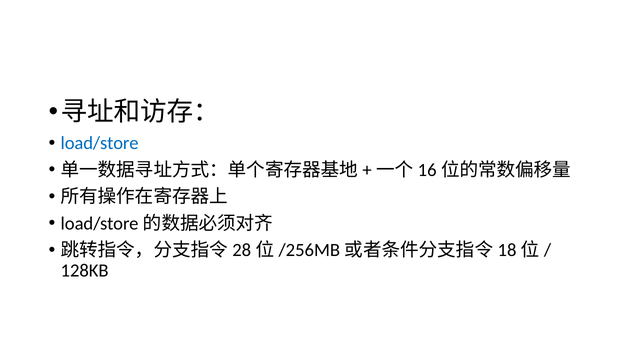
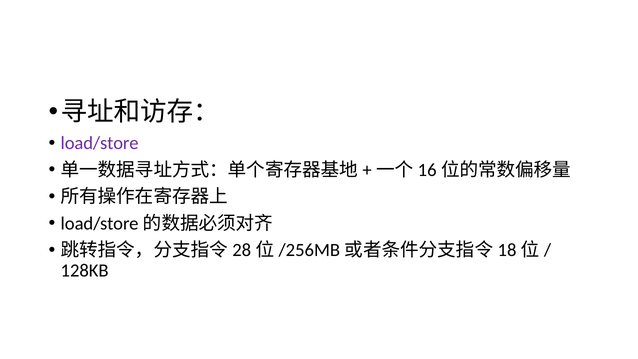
load/store colour: blue -> purple
